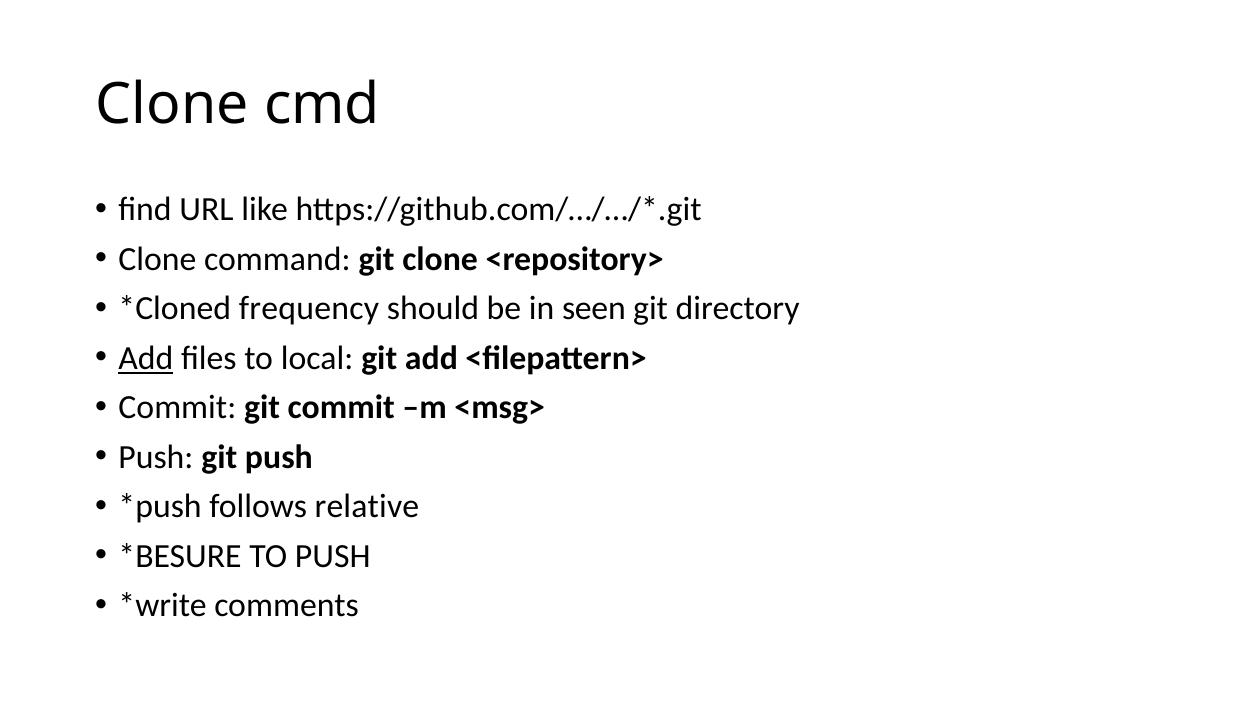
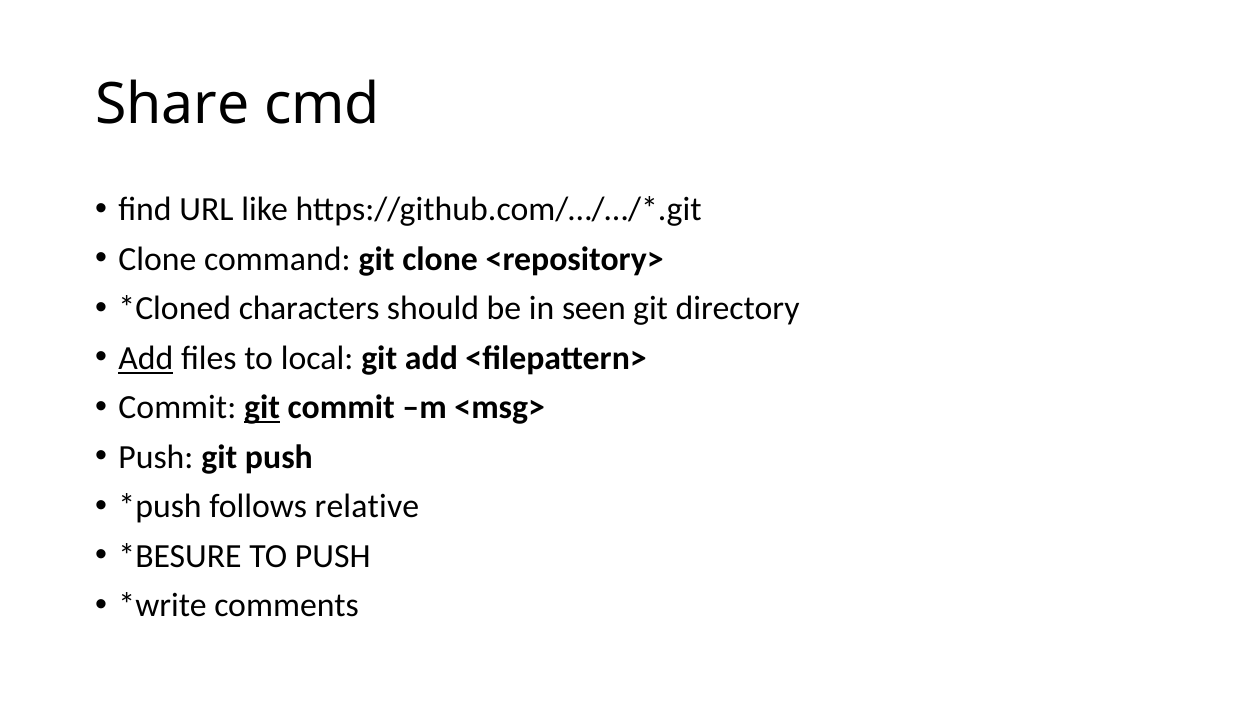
Clone at (172, 105): Clone -> Share
frequency: frequency -> characters
git at (262, 407) underline: none -> present
